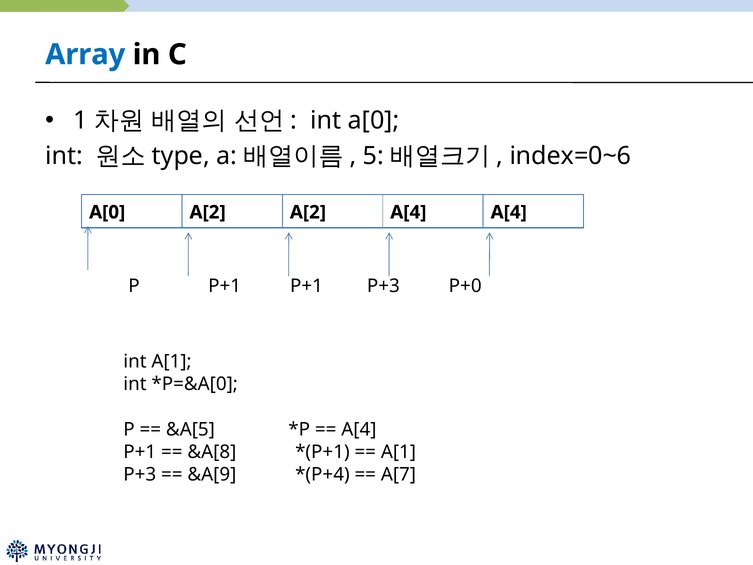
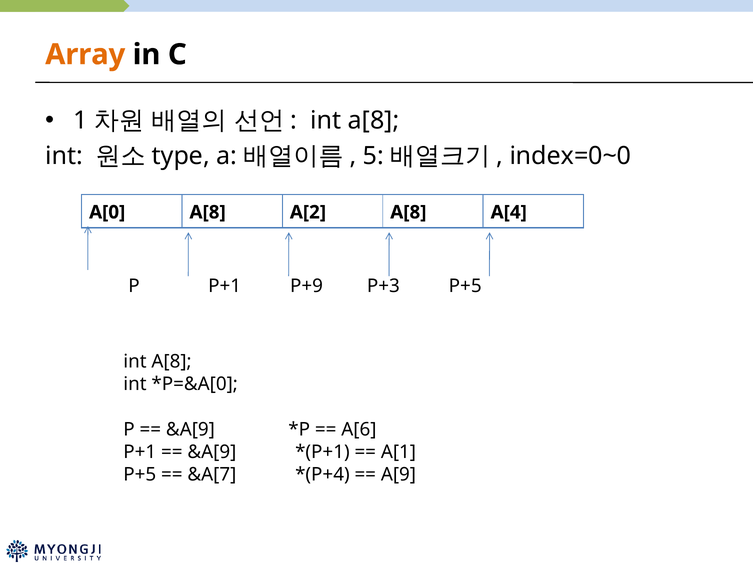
Array colour: blue -> orange
a[0 at (374, 121): a[0 -> a[8
index=0~6: index=0~6 -> index=0~0
A[0 A[2: A[2 -> A[8
A[2 A[4: A[4 -> A[8
P+1 P+1: P+1 -> P+9
P+3 P+0: P+0 -> P+5
A[1 at (172, 361): A[1 -> A[8
&A[5 at (190, 429): &A[5 -> &A[9
A[4 at (359, 429): A[4 -> A[6
&A[8 at (212, 452): &A[8 -> &A[9
P+3 at (140, 474): P+3 -> P+5
&A[9: &A[9 -> &A[7
A[7: A[7 -> A[9
